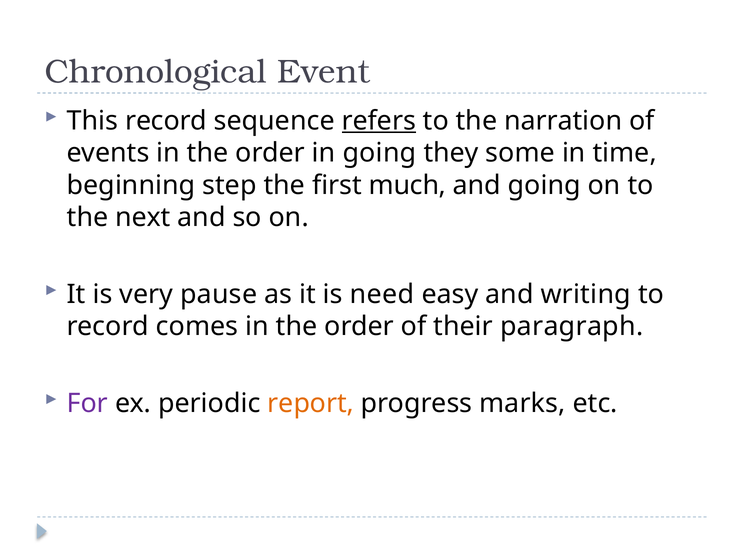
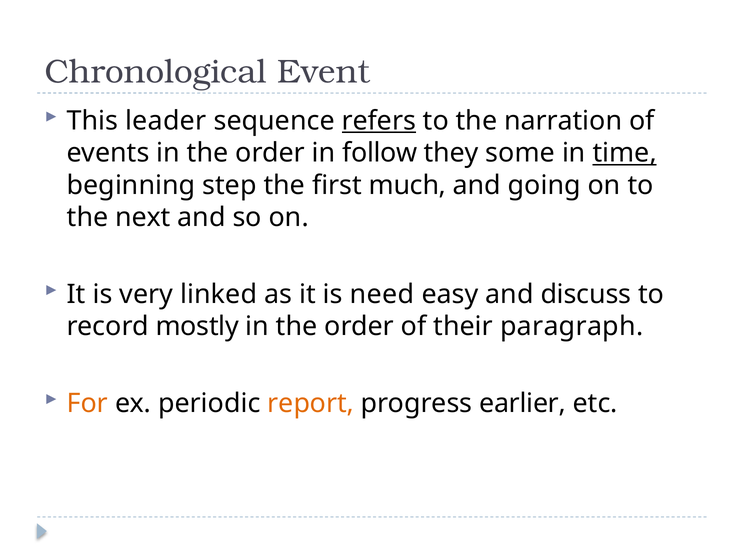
This record: record -> leader
in going: going -> follow
time underline: none -> present
pause: pause -> linked
writing: writing -> discuss
comes: comes -> mostly
For colour: purple -> orange
marks: marks -> earlier
